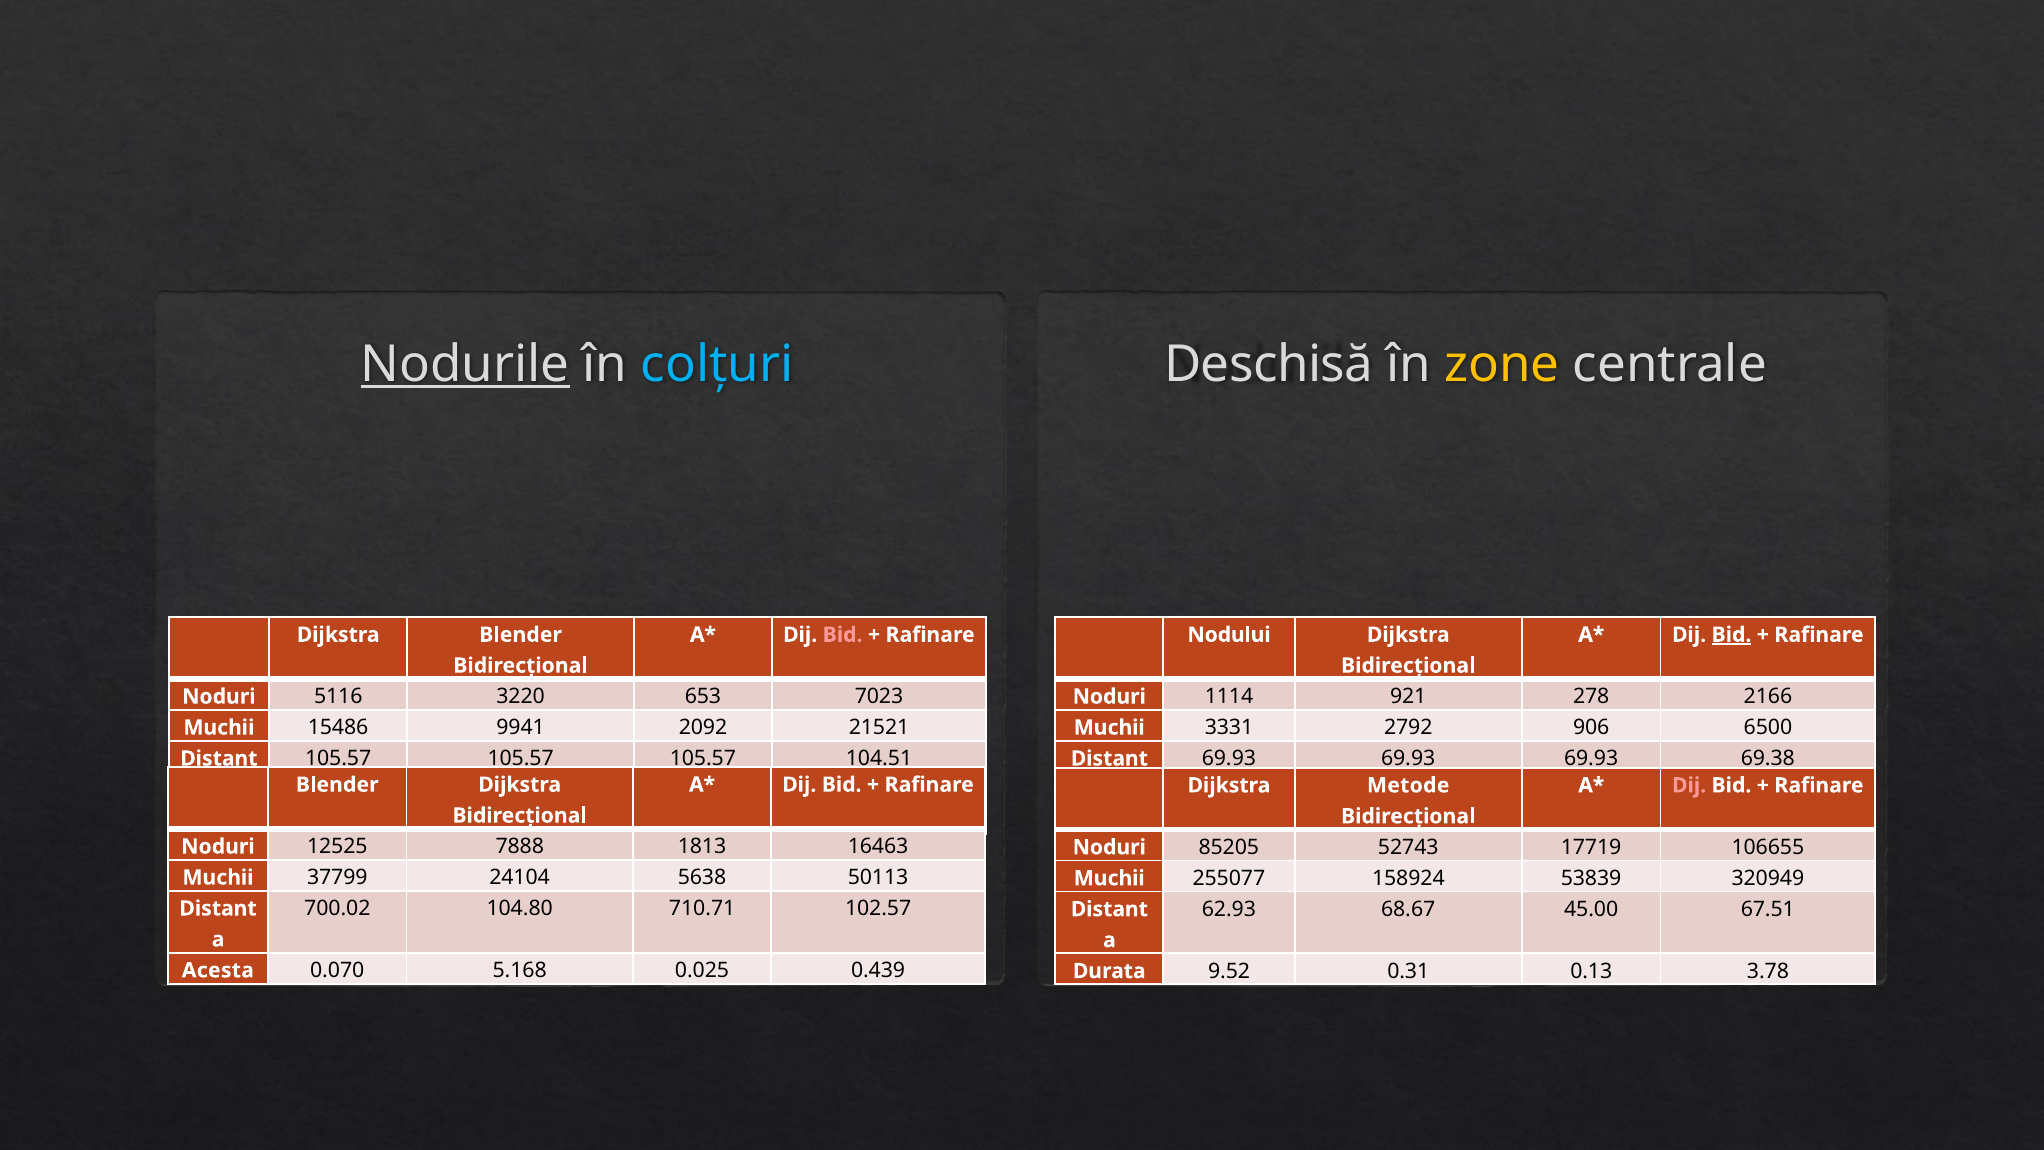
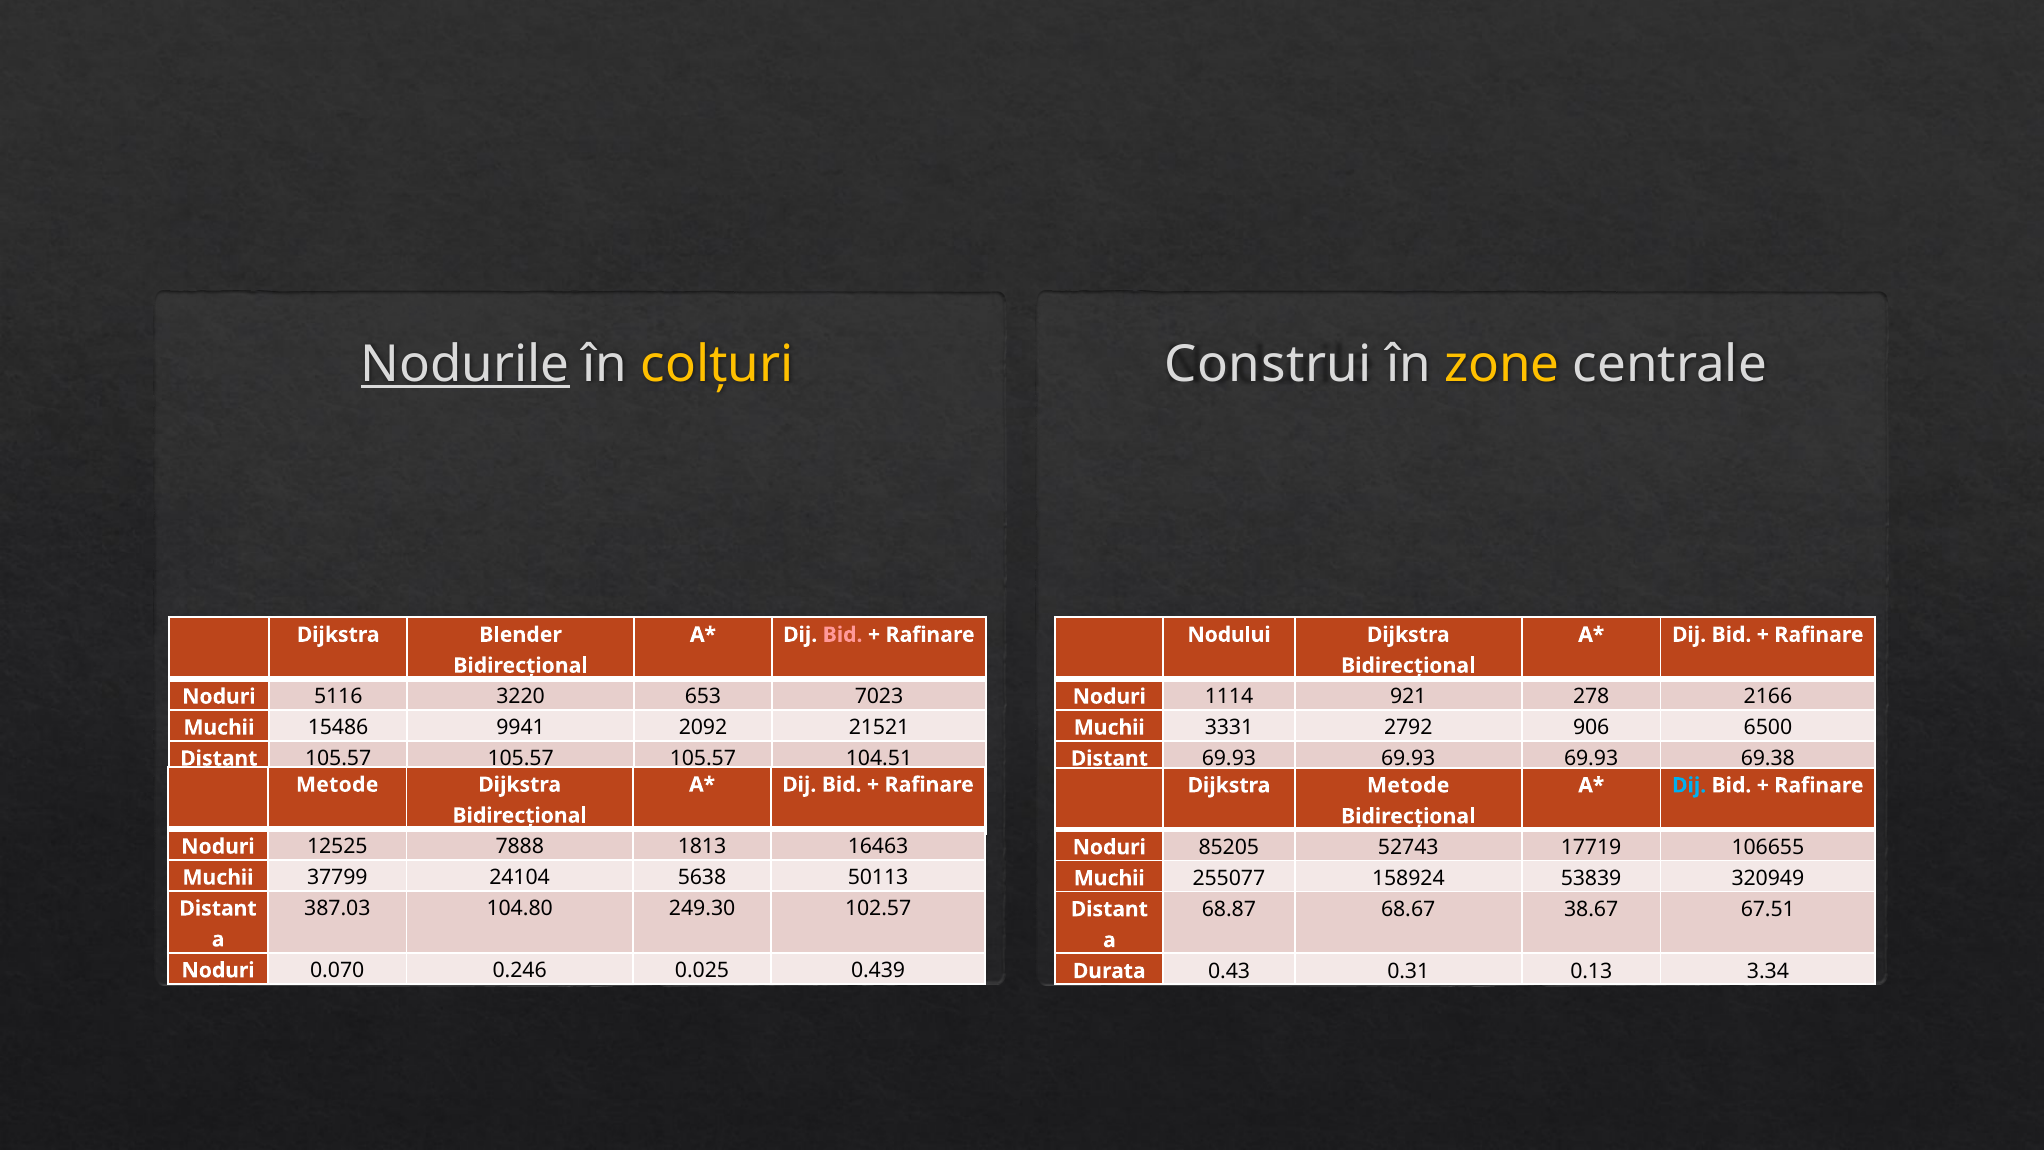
colțuri colour: light blue -> yellow
Deschisă: Deschisă -> Construi
Bid at (1731, 635) underline: present -> none
Blender at (337, 785): Blender -> Metode
Dij at (1689, 785) colour: pink -> light blue
700.02: 700.02 -> 387.03
710.71: 710.71 -> 249.30
62.93: 62.93 -> 68.87
45.00: 45.00 -> 38.67
Acesta at (218, 970): Acesta -> Noduri
5.168: 5.168 -> 0.246
9.52: 9.52 -> 0.43
3.78: 3.78 -> 3.34
